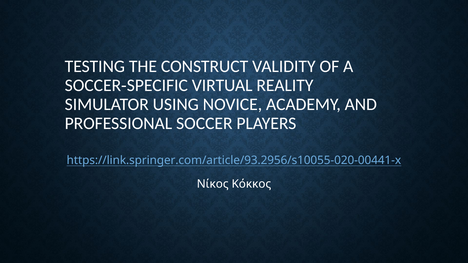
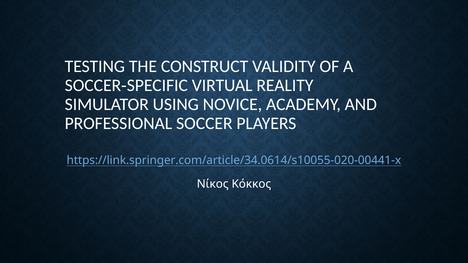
https://link.springer.com/article/93.2956/s10055-020-00441-x: https://link.springer.com/article/93.2956/s10055-020-00441-x -> https://link.springer.com/article/34.0614/s10055-020-00441-x
